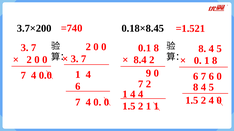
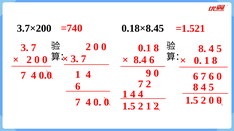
8.4 2: 2 -> 6
1.5 2 4: 4 -> 0
1 1: 1 -> 2
